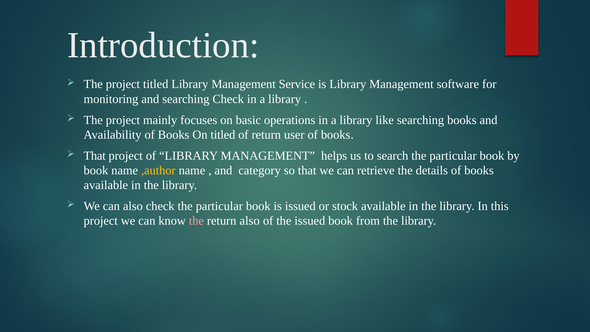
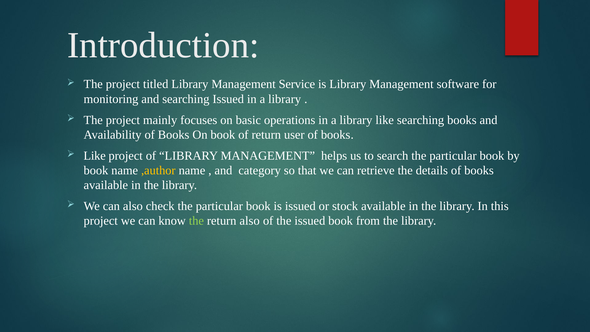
searching Check: Check -> Issued
On titled: titled -> book
That at (95, 156): That -> Like
the at (196, 221) colour: pink -> light green
